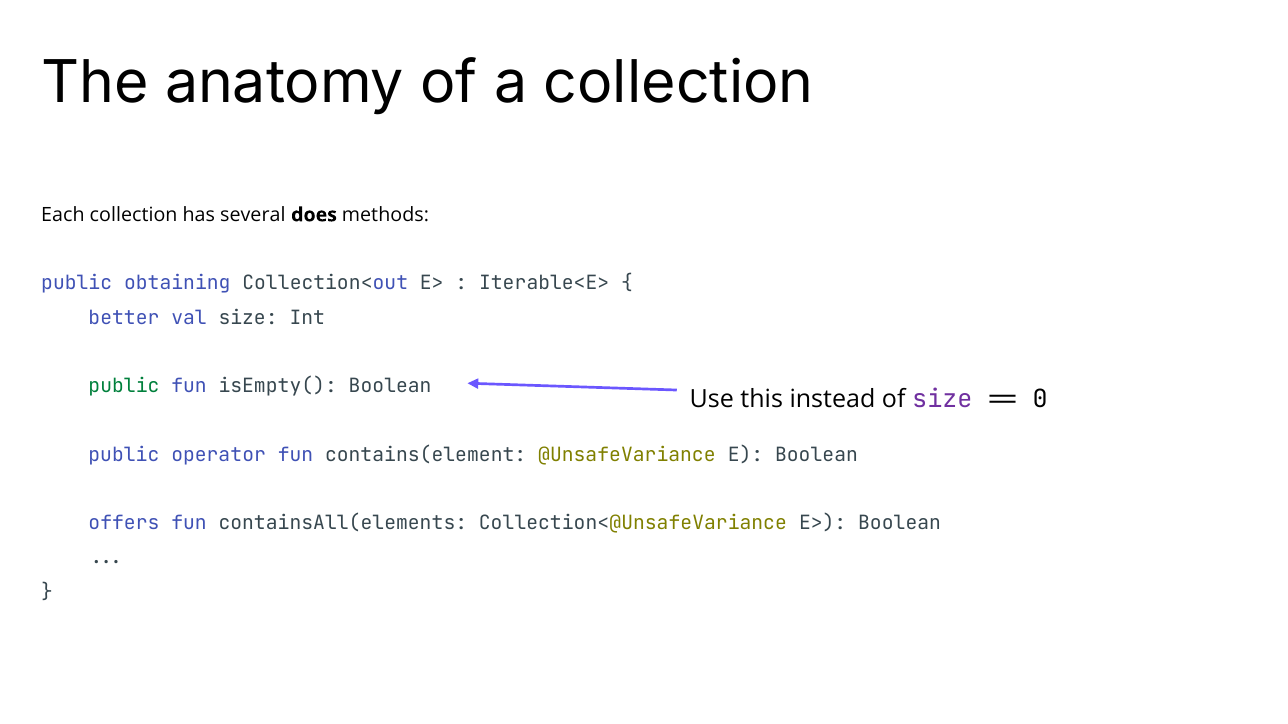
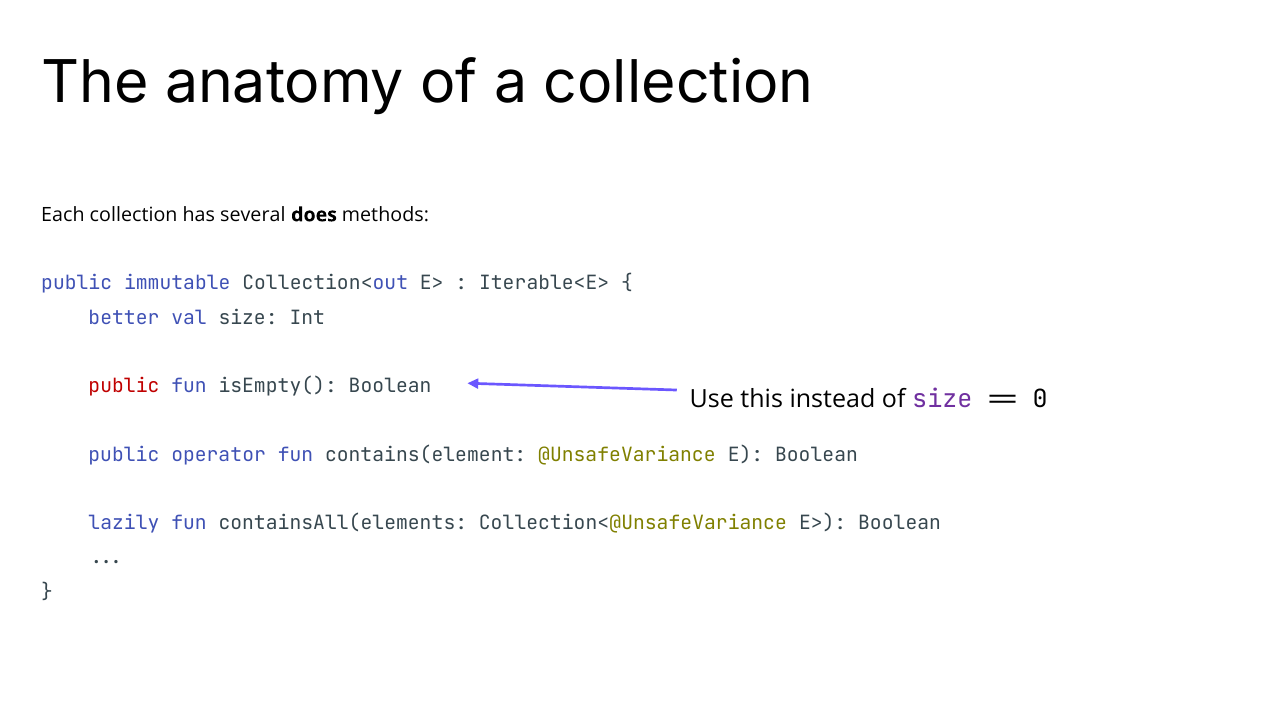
obtaining: obtaining -> immutable
public at (124, 386) colour: green -> red
offers: offers -> lazily
